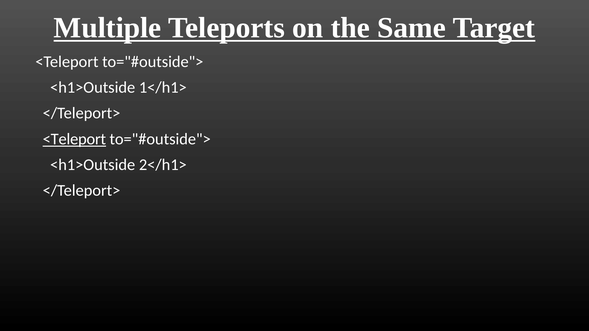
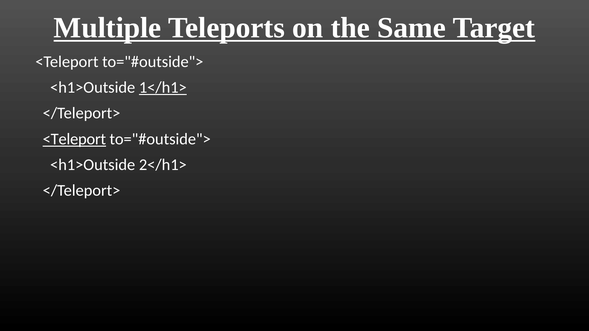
1</h1> underline: none -> present
